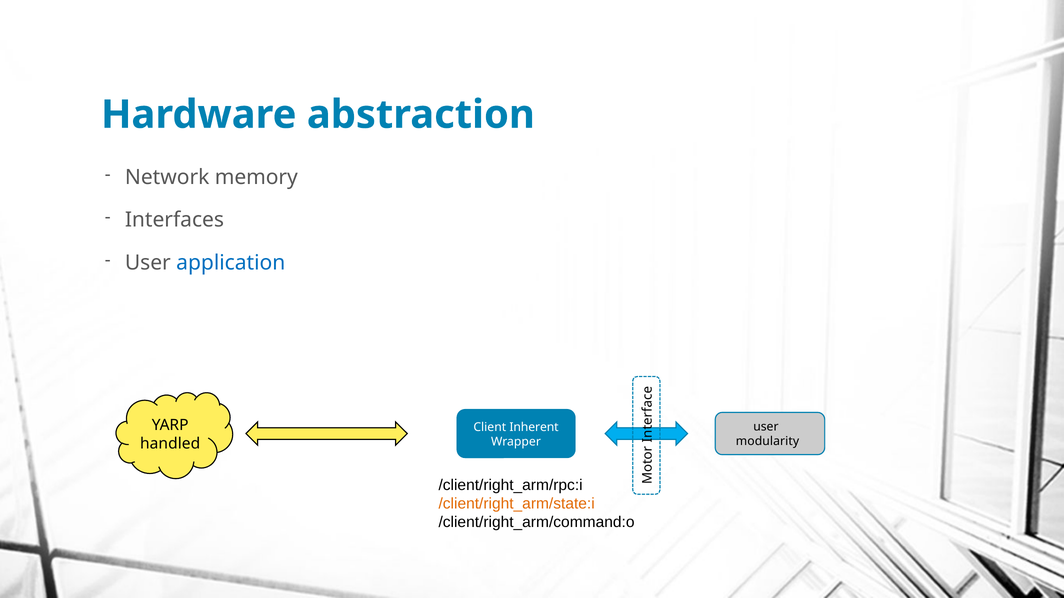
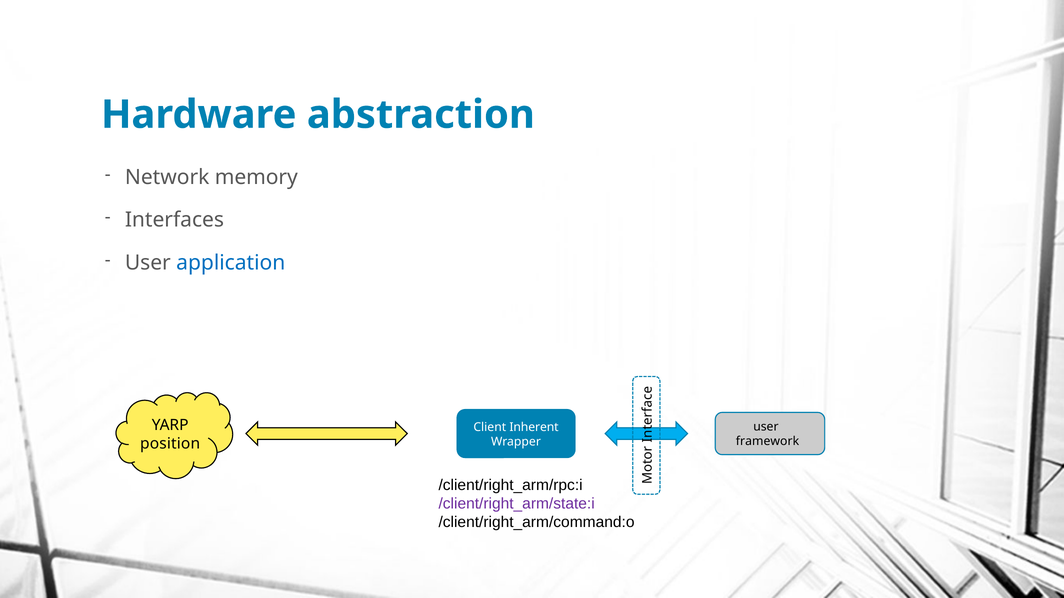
modularity: modularity -> framework
handled: handled -> position
/client/right_arm/state:i colour: orange -> purple
